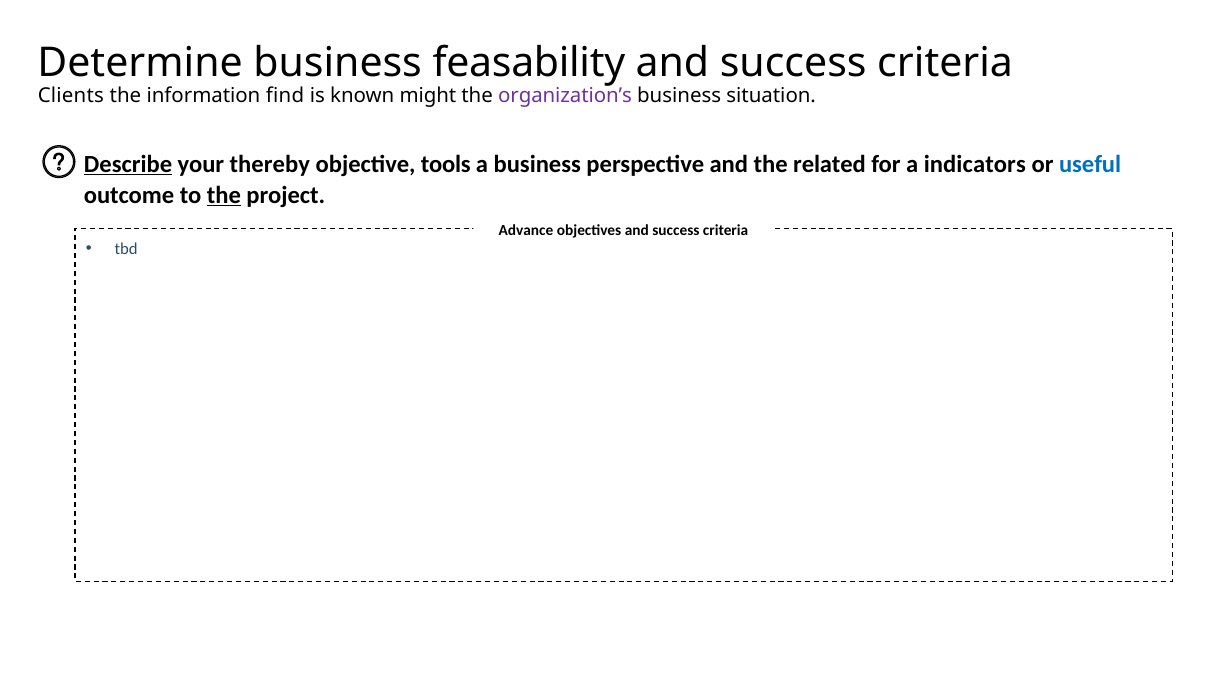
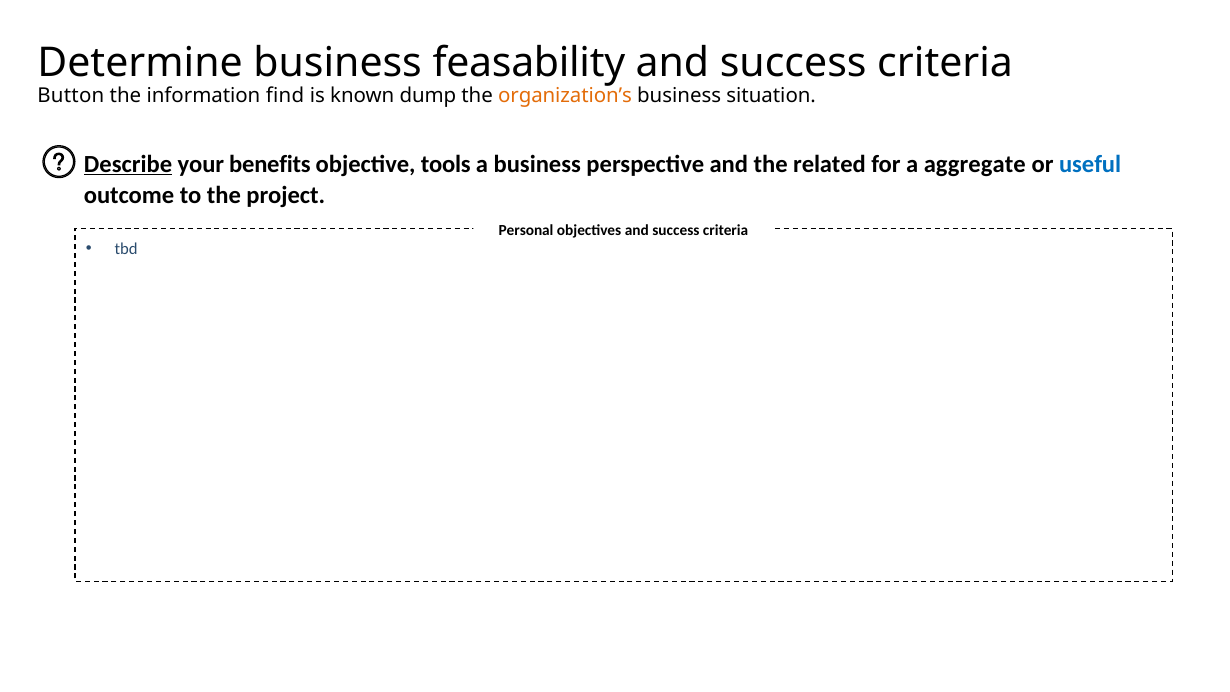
Clients: Clients -> Button
might: might -> dump
organization’s colour: purple -> orange
thereby: thereby -> benefits
indicators: indicators -> aggregate
the at (224, 195) underline: present -> none
Advance: Advance -> Personal
